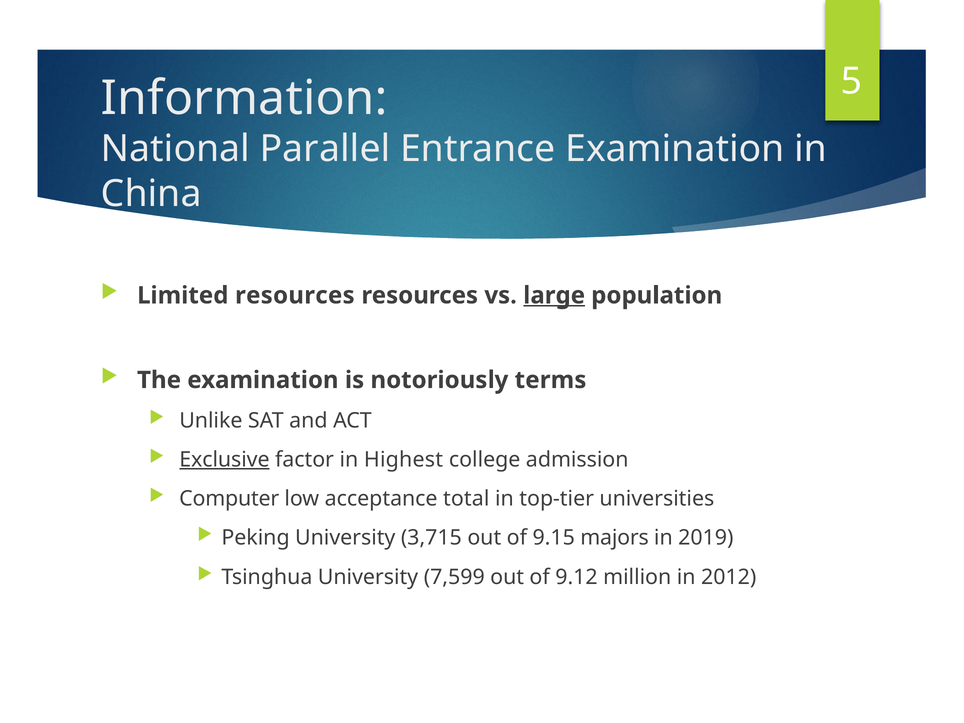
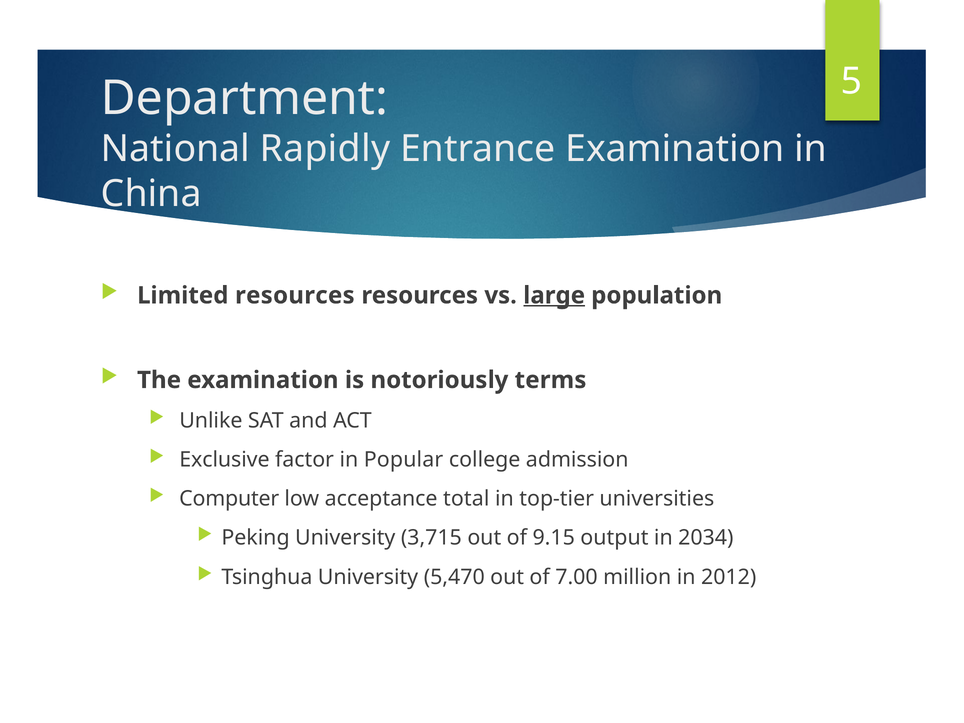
Information: Information -> Department
Parallel: Parallel -> Rapidly
Exclusive underline: present -> none
Highest: Highest -> Popular
majors: majors -> output
2019: 2019 -> 2034
7,599: 7,599 -> 5,470
9.12: 9.12 -> 7.00
